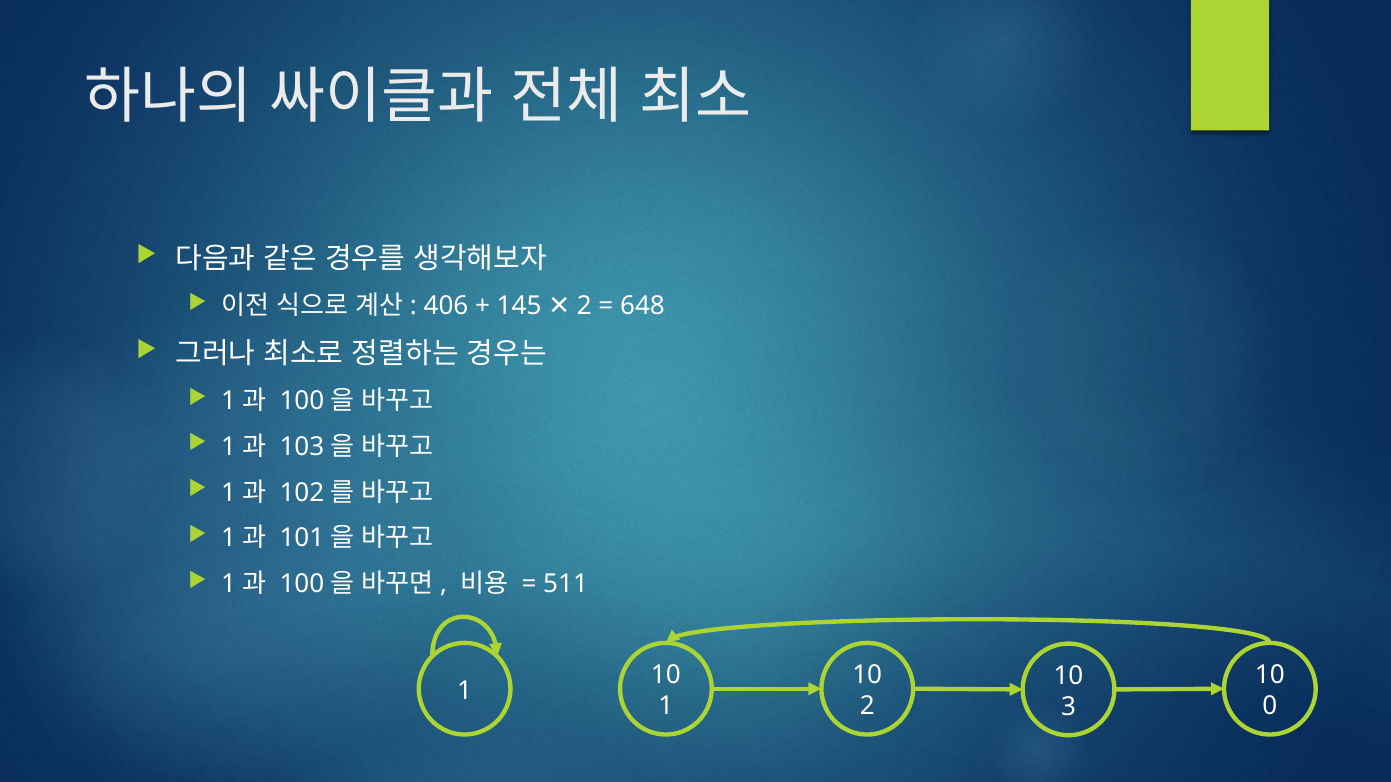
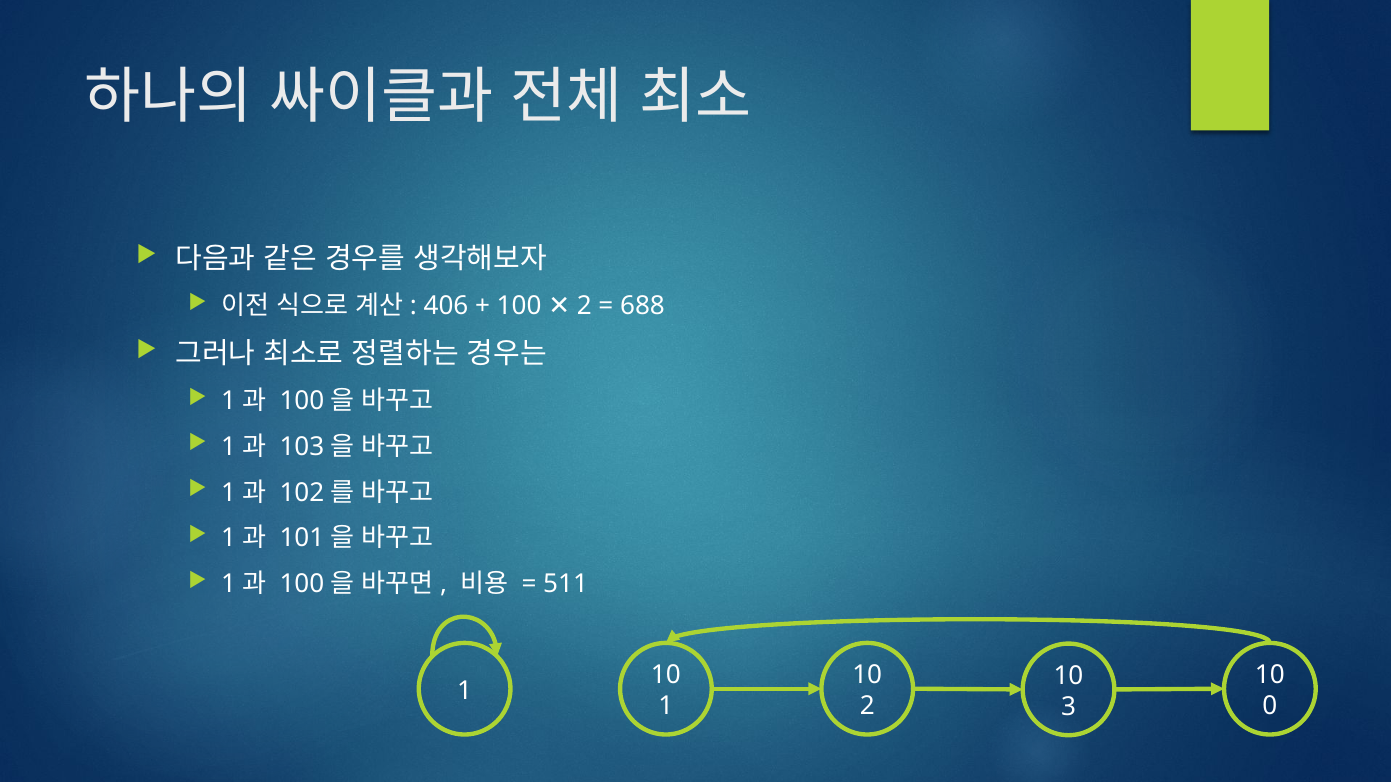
145: 145 -> 100
648: 648 -> 688
